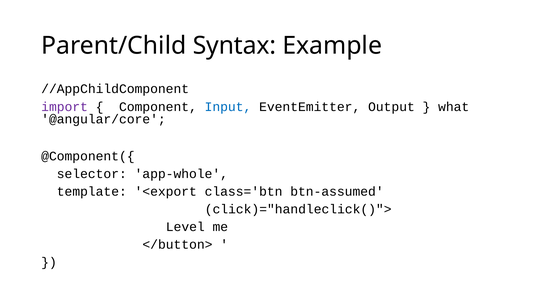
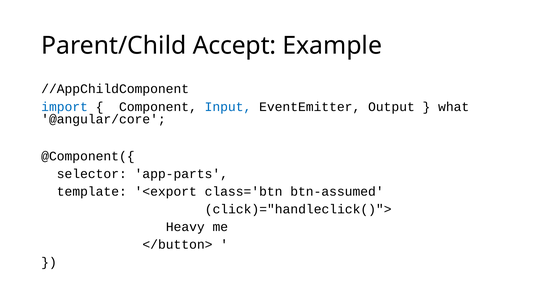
Syntax: Syntax -> Accept
import colour: purple -> blue
app-whole: app-whole -> app-parts
Level: Level -> Heavy
